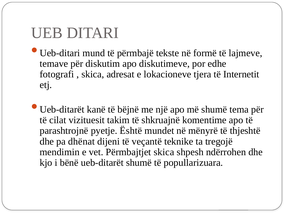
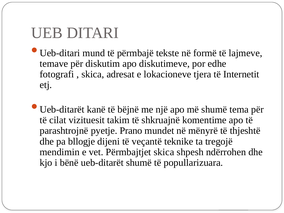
Është: Është -> Prano
dhënat: dhënat -> bllogje
